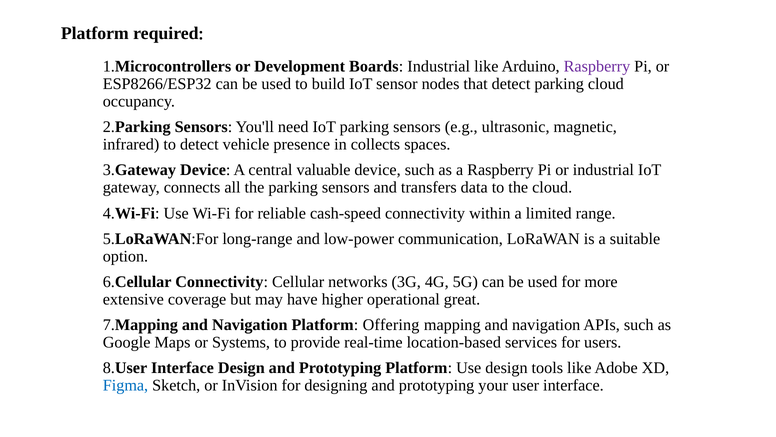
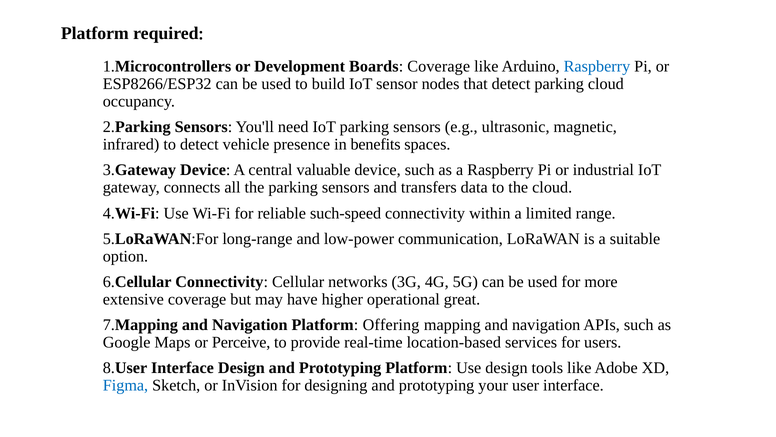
Boards Industrial: Industrial -> Coverage
Raspberry at (597, 66) colour: purple -> blue
collects: collects -> benefits
cash-speed: cash-speed -> such-speed
Systems: Systems -> Perceive
